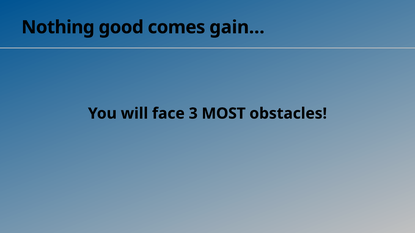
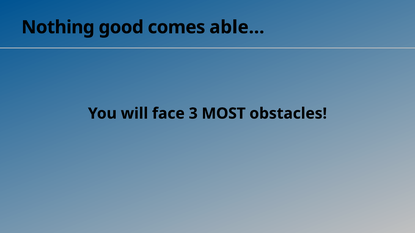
gain…: gain… -> able…
